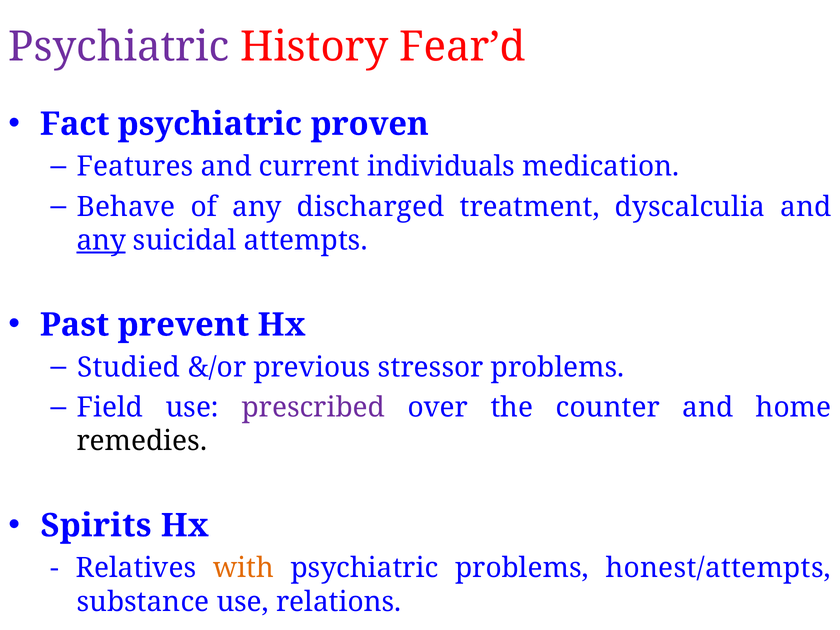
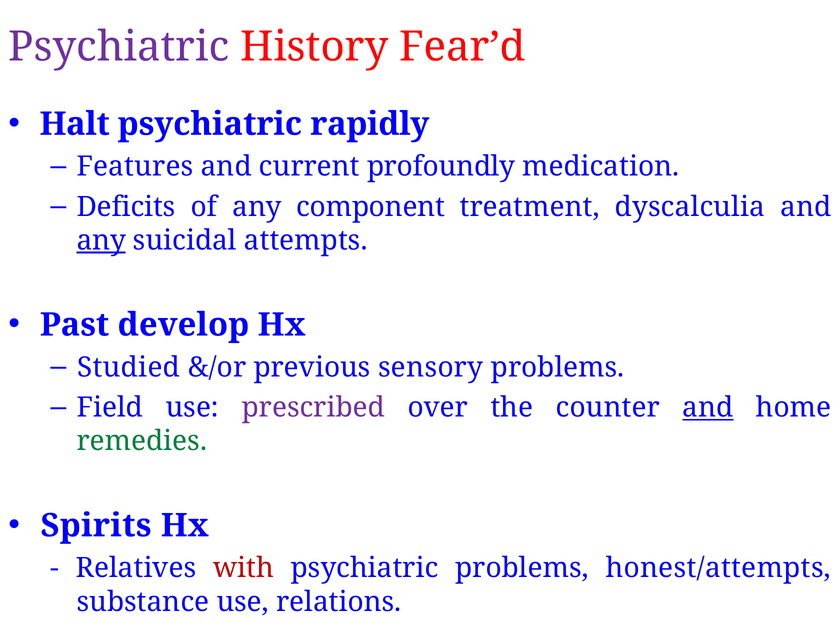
Fact: Fact -> Halt
proven: proven -> rapidly
individuals: individuals -> profoundly
Behave: Behave -> Deficits
discharged: discharged -> component
prevent: prevent -> develop
stressor: stressor -> sensory
and at (708, 408) underline: none -> present
remedies colour: black -> green
with colour: orange -> red
